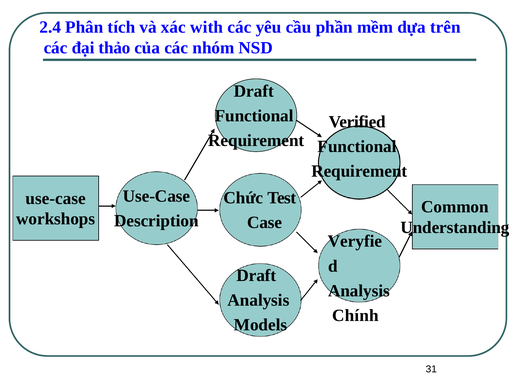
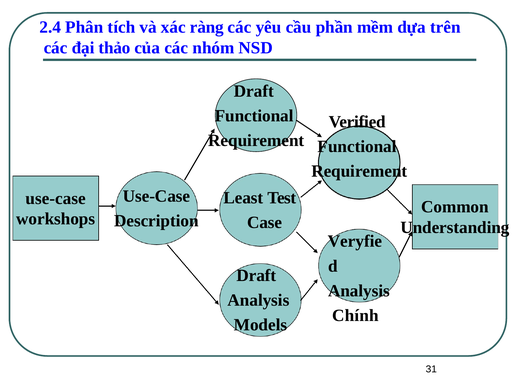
with: with -> ràng
Chức: Chức -> Least
